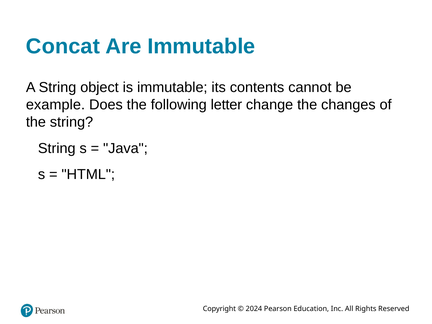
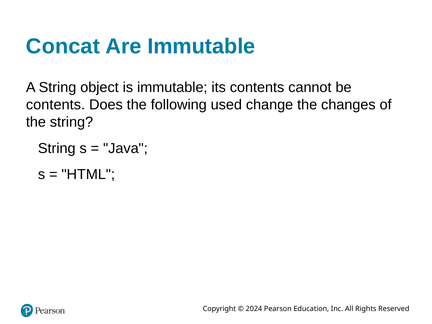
example at (55, 105): example -> contents
letter: letter -> used
